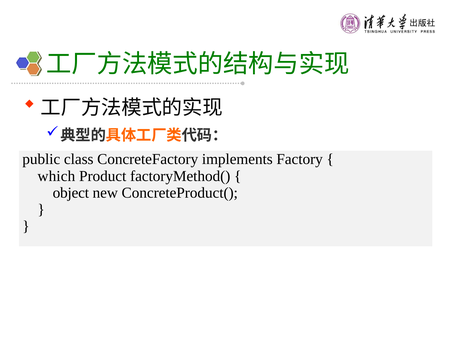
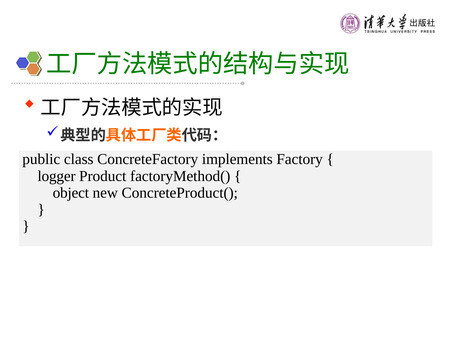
which: which -> logger
